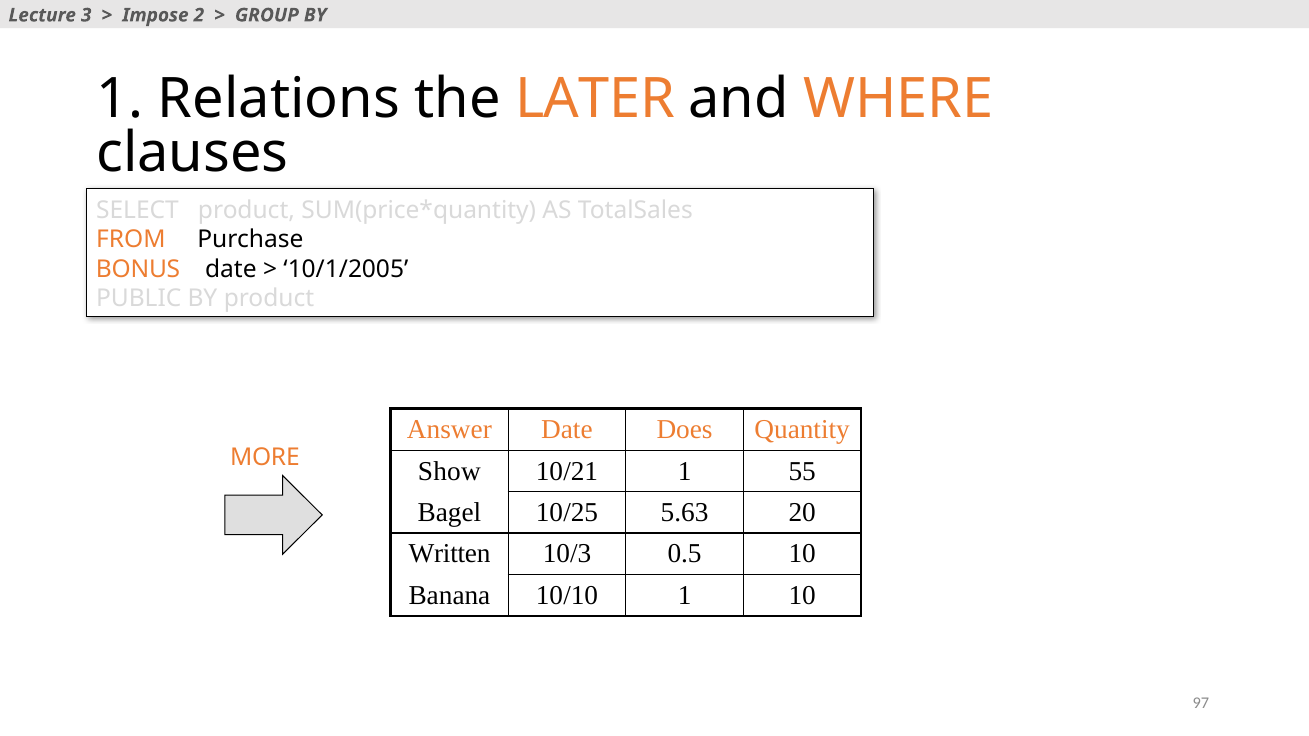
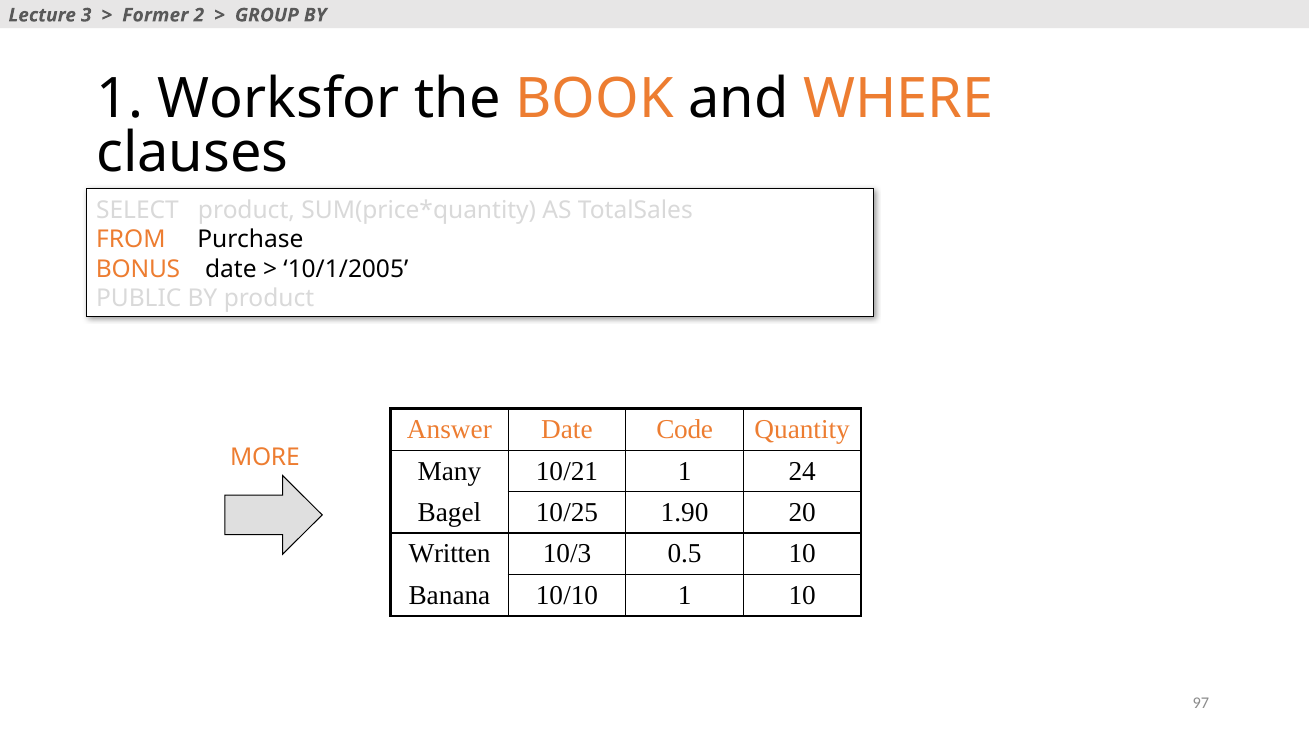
Impose: Impose -> Former
Relations: Relations -> Worksfor
LATER: LATER -> BOOK
Does: Does -> Code
Show: Show -> Many
55: 55 -> 24
5.63: 5.63 -> 1.90
